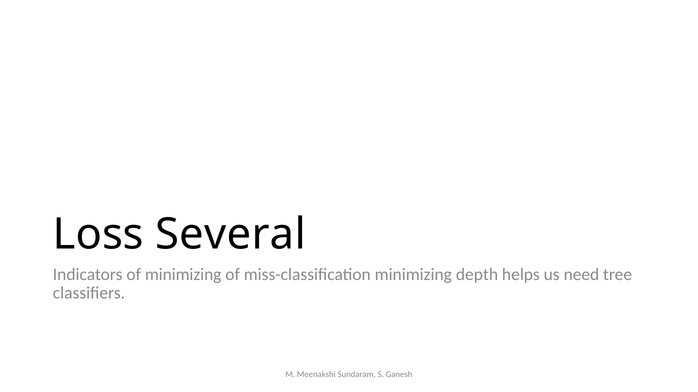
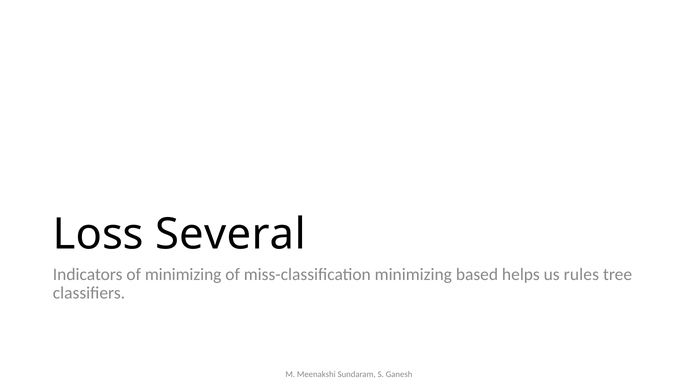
depth: depth -> based
need: need -> rules
